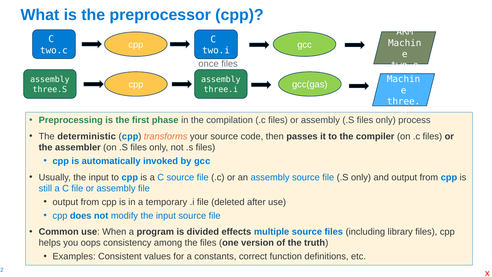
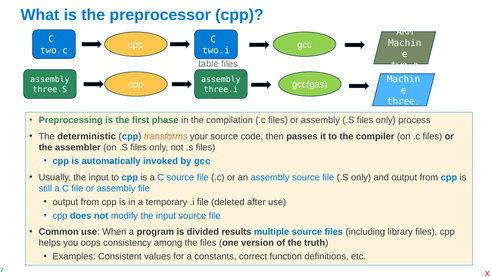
once: once -> table
effects: effects -> results
